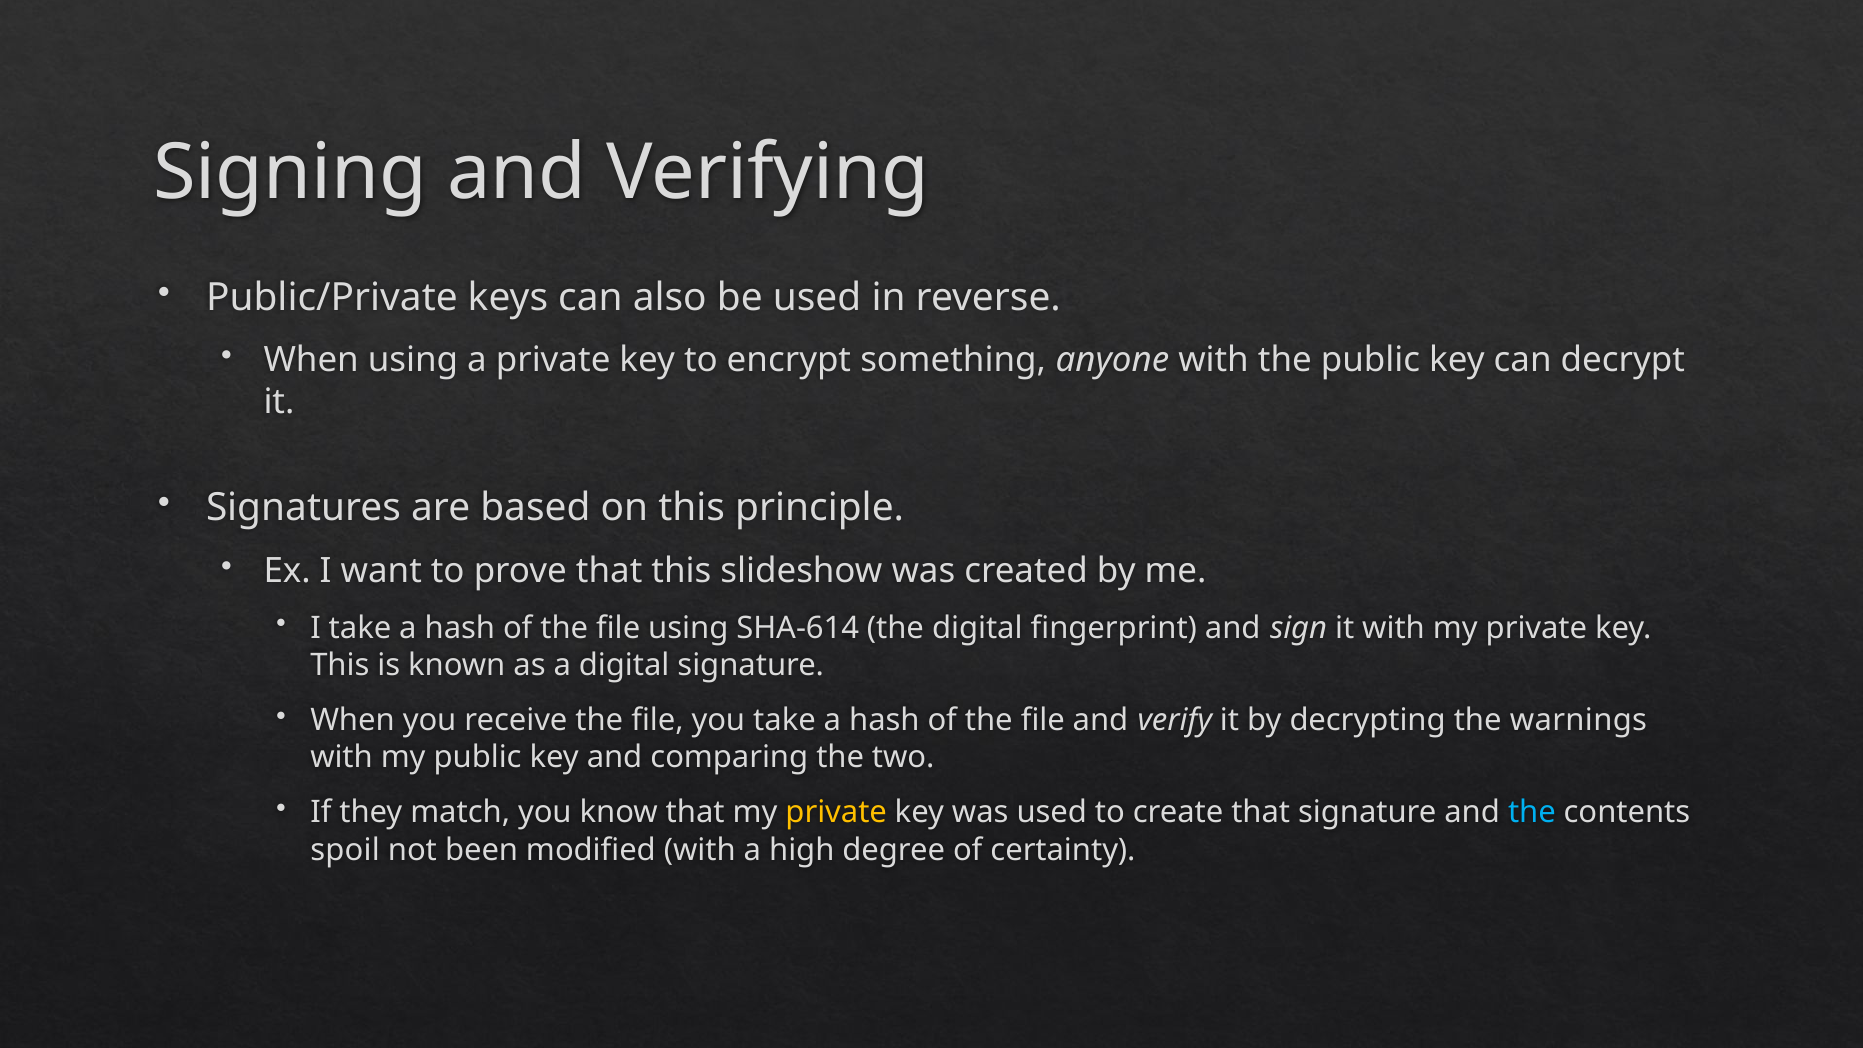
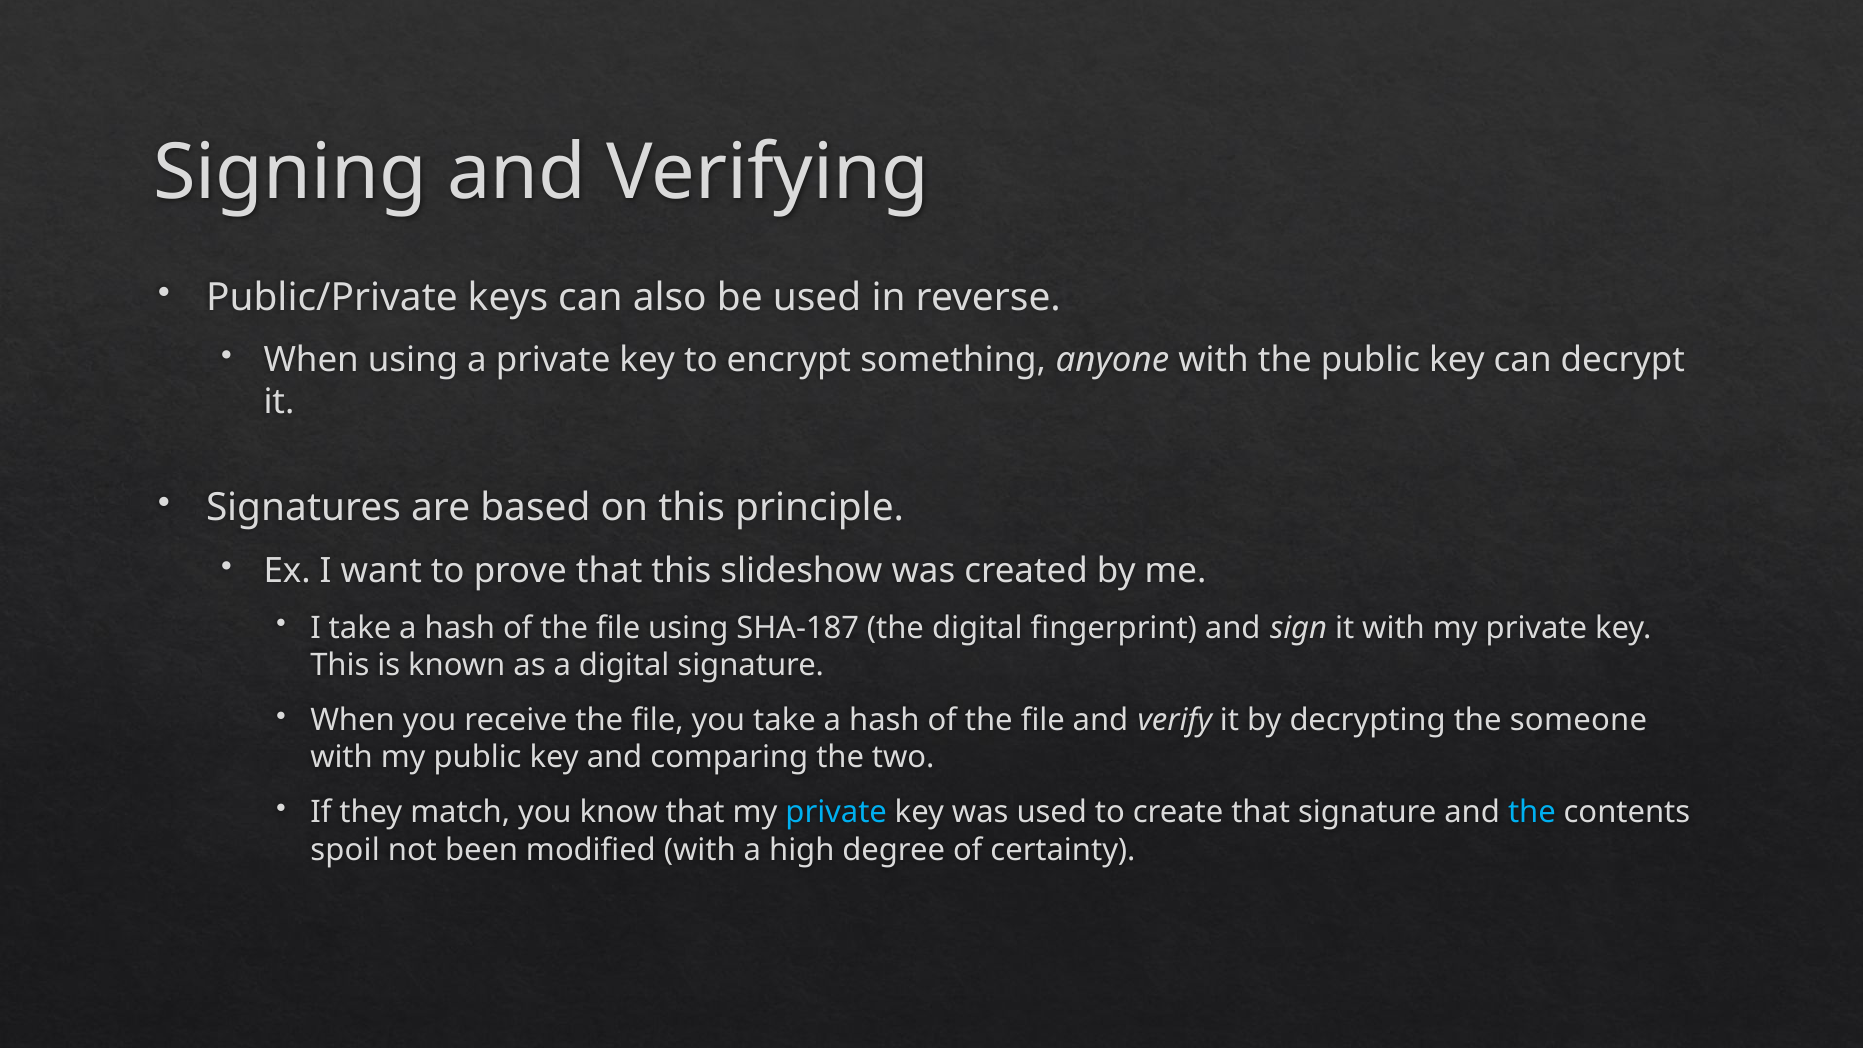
SHA-614: SHA-614 -> SHA-187
warnings: warnings -> someone
private at (836, 813) colour: yellow -> light blue
